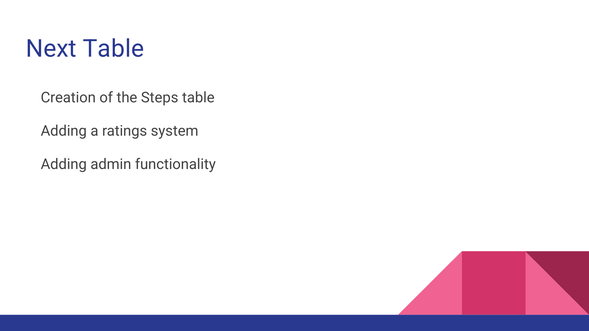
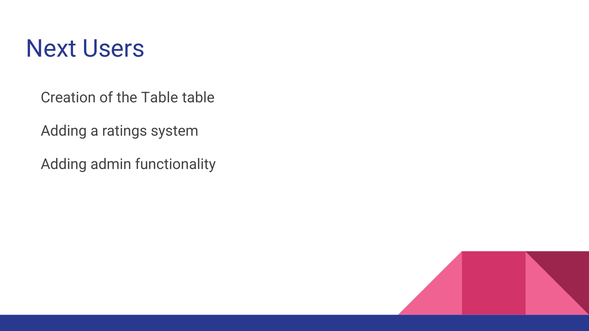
Next Table: Table -> Users
the Steps: Steps -> Table
